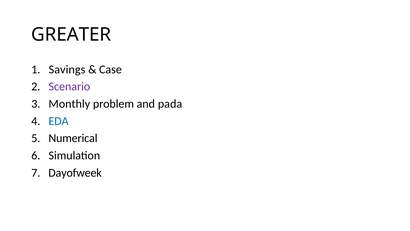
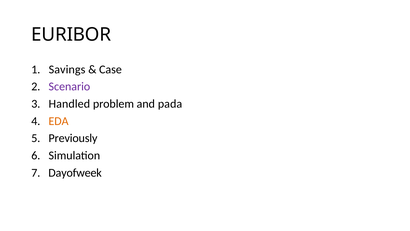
GREATER: GREATER -> EURIBOR
Monthly: Monthly -> Handled
EDA colour: blue -> orange
Numerical: Numerical -> Previously
